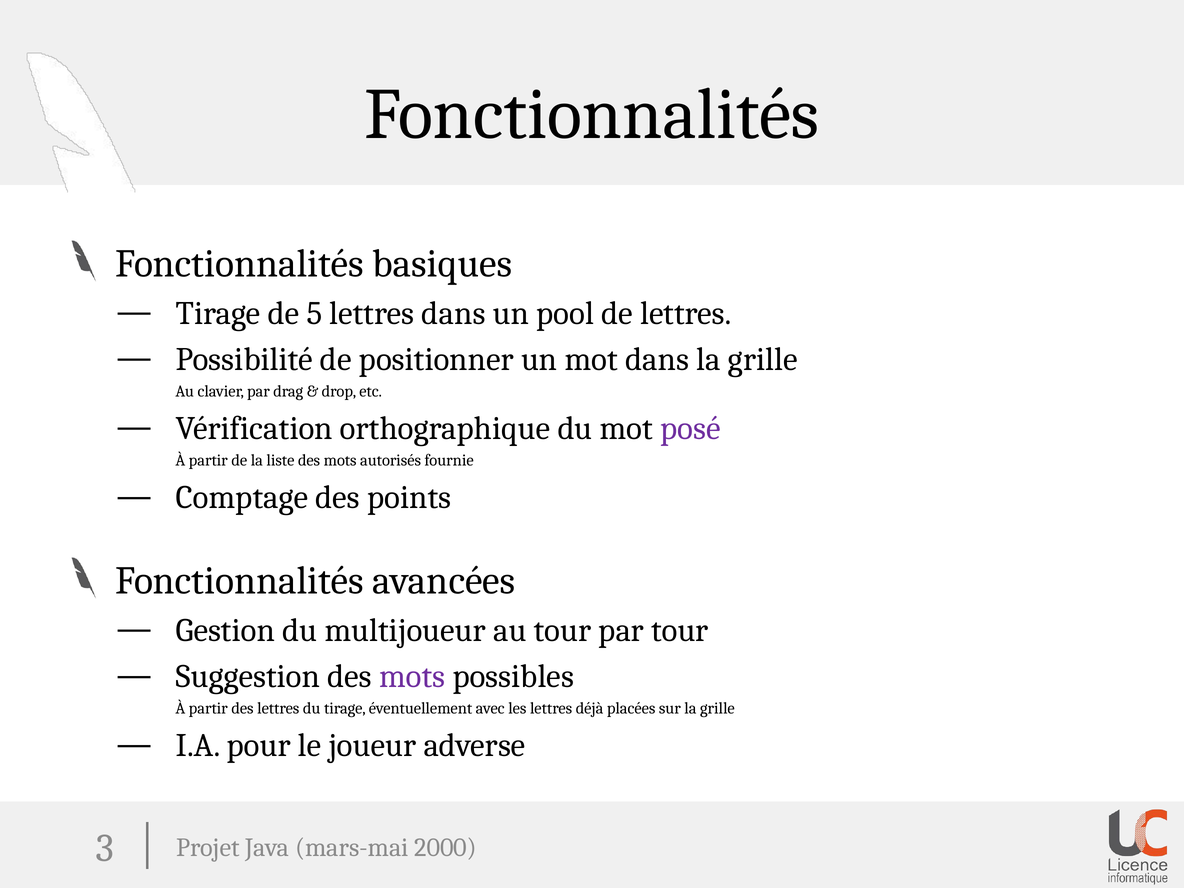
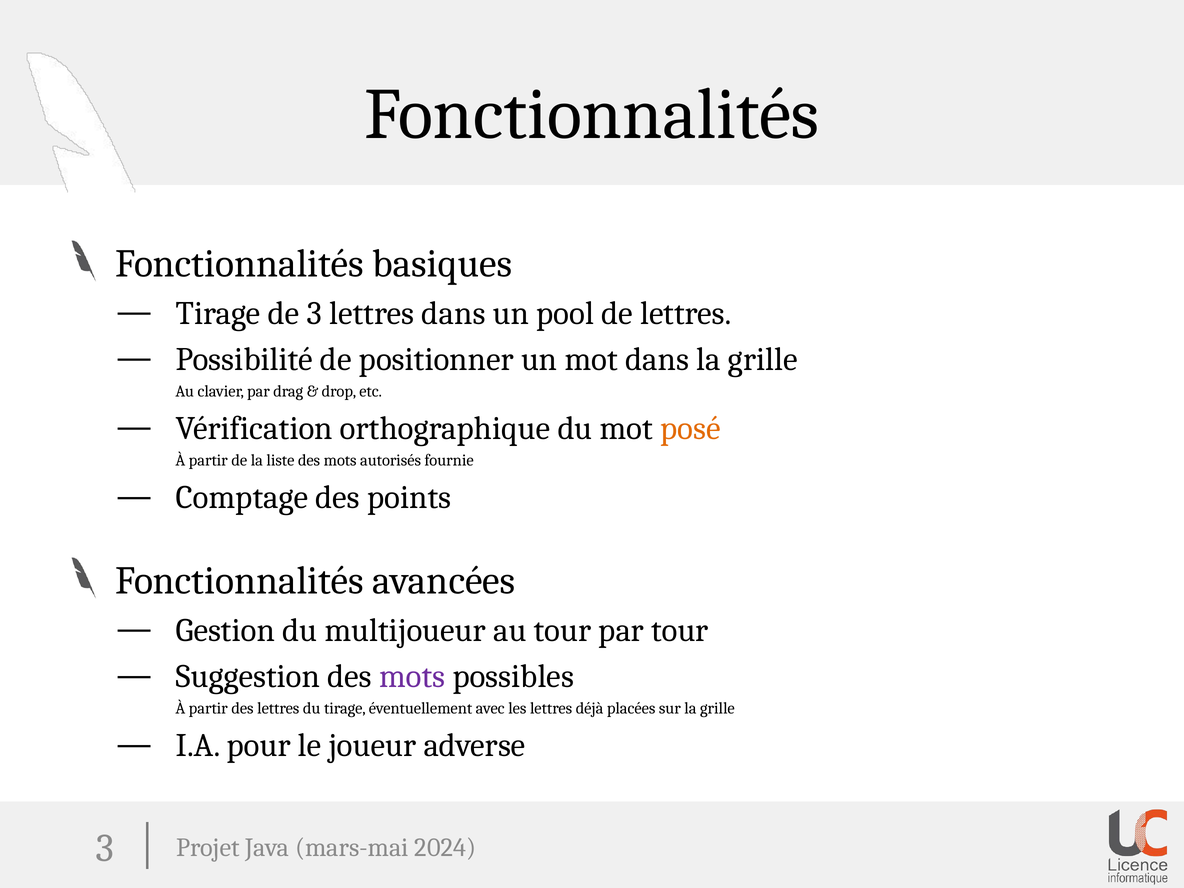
de 5: 5 -> 3
posé colour: purple -> orange
2000: 2000 -> 2024
